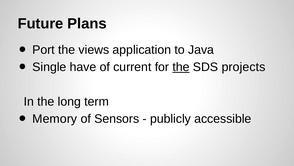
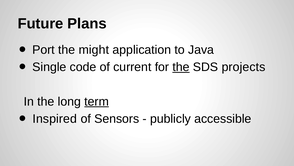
views: views -> might
have: have -> code
term underline: none -> present
Memory: Memory -> Inspired
